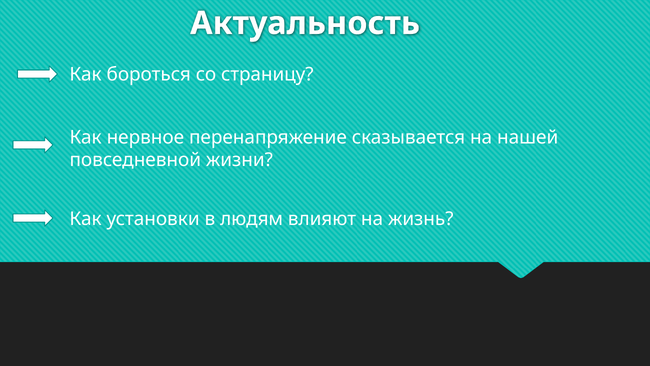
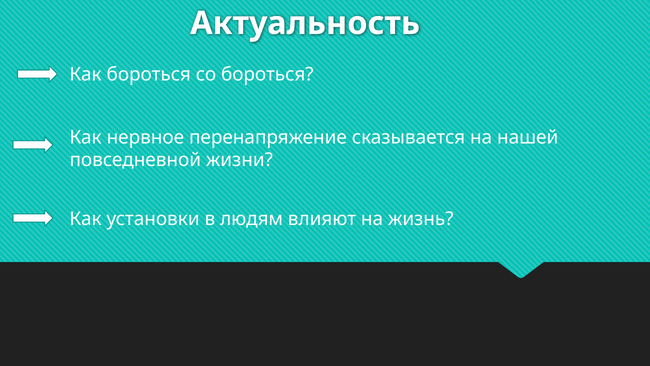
со страницу: страницу -> бороться
